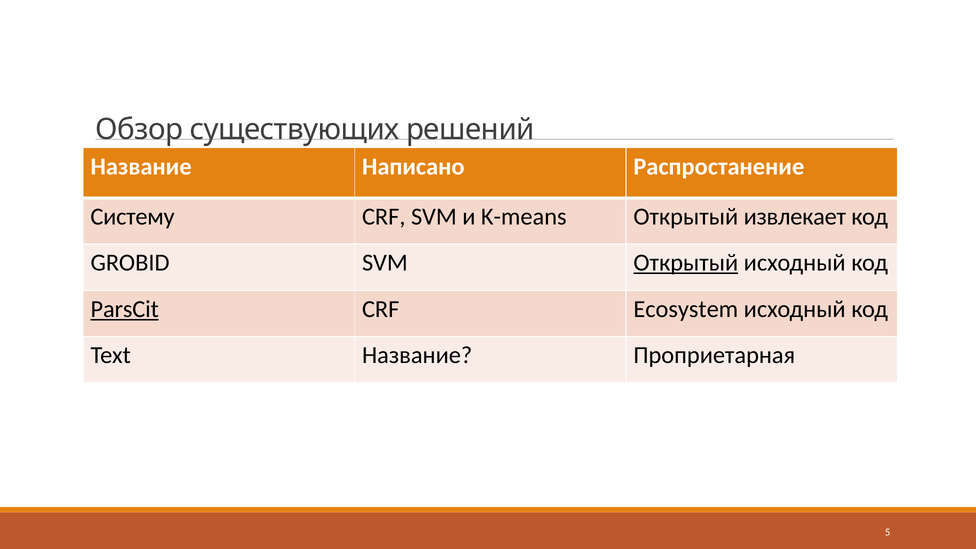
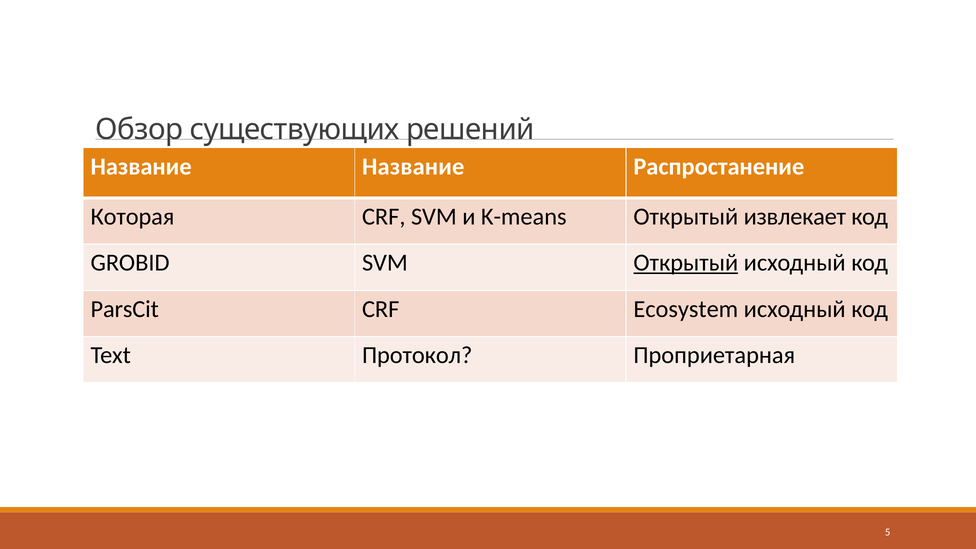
Название Написано: Написано -> Название
Систему: Систему -> Которая
ParsCit underline: present -> none
Text Название: Название -> Протокол
